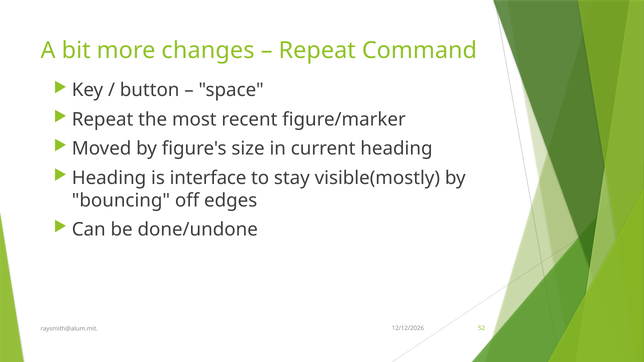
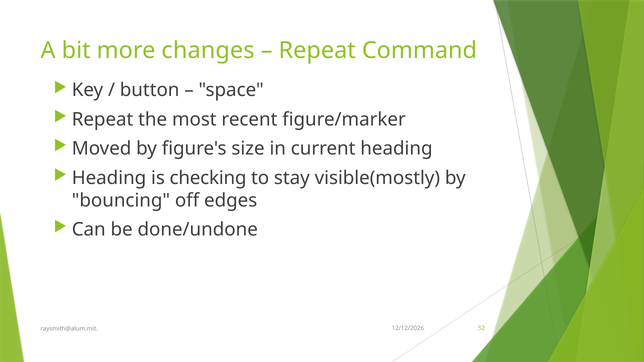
interface: interface -> checking
